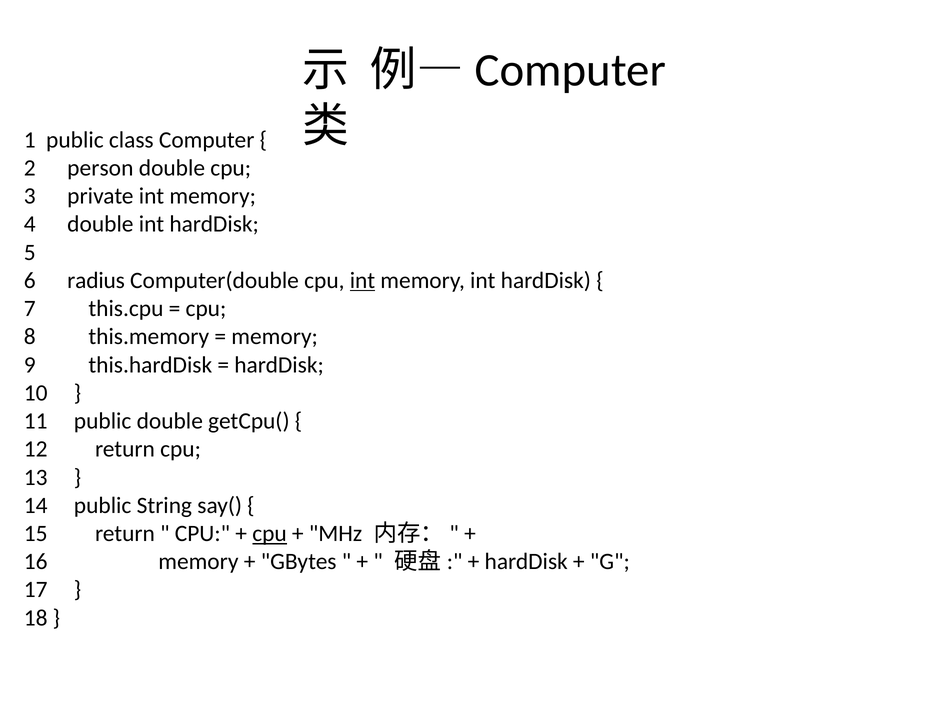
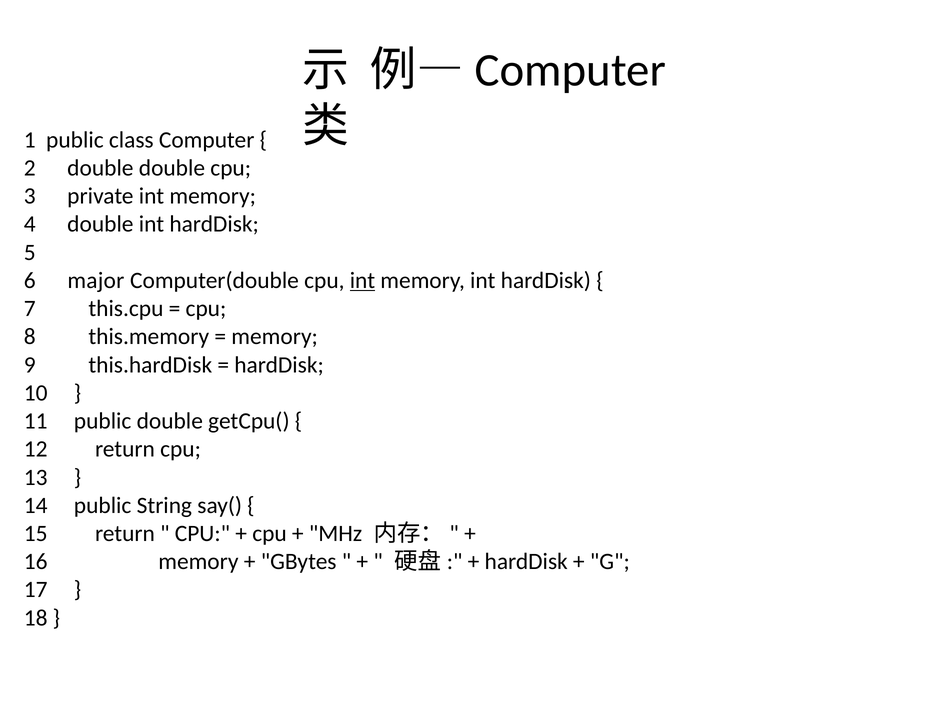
2 person: person -> double
radius: radius -> major
cpu at (270, 533) underline: present -> none
